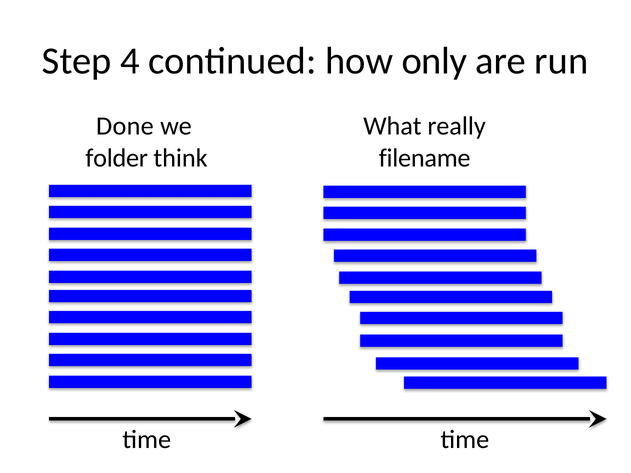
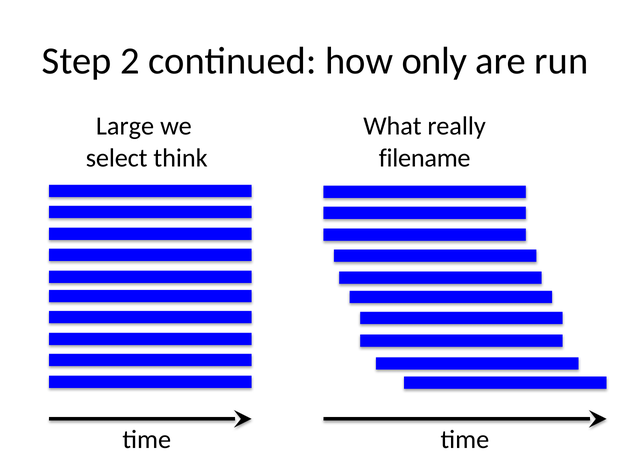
4: 4 -> 2
Done: Done -> Large
folder: folder -> select
